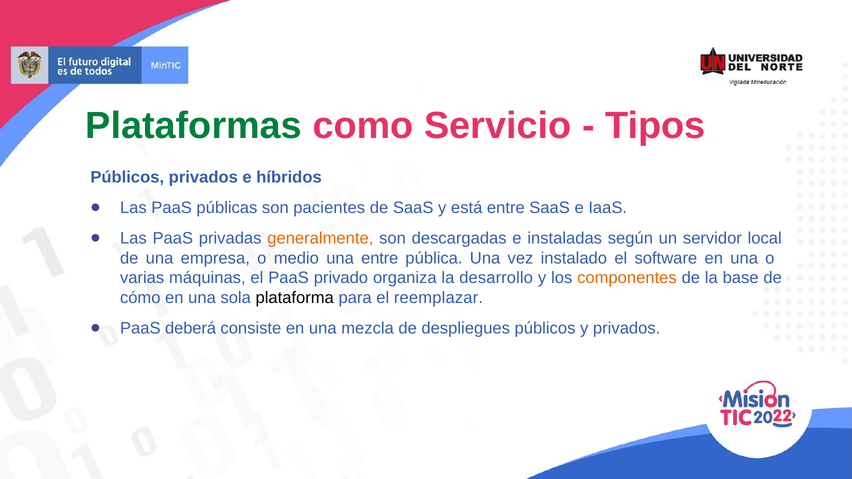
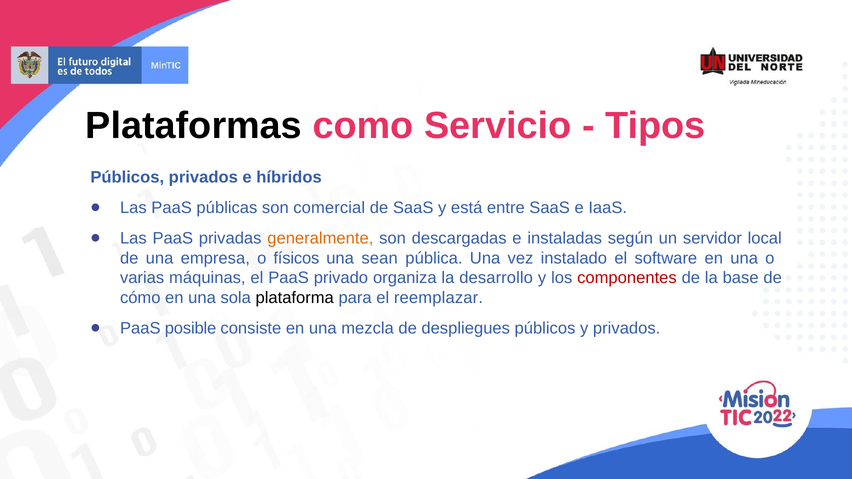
Plataformas colour: green -> black
pacientes: pacientes -> comercial
medio: medio -> físicos
una entre: entre -> sean
componentes colour: orange -> red
deberá: deberá -> posible
